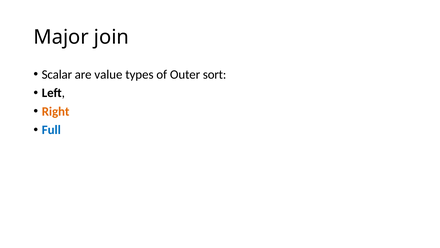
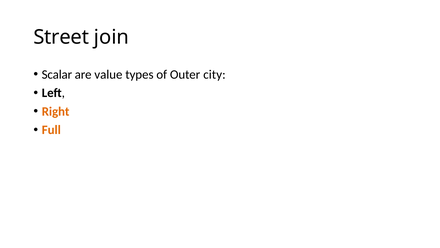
Major: Major -> Street
sort: sort -> city
Full colour: blue -> orange
